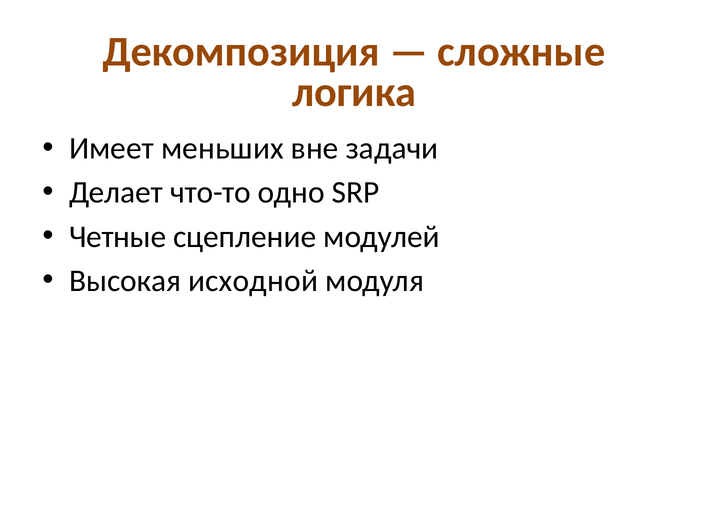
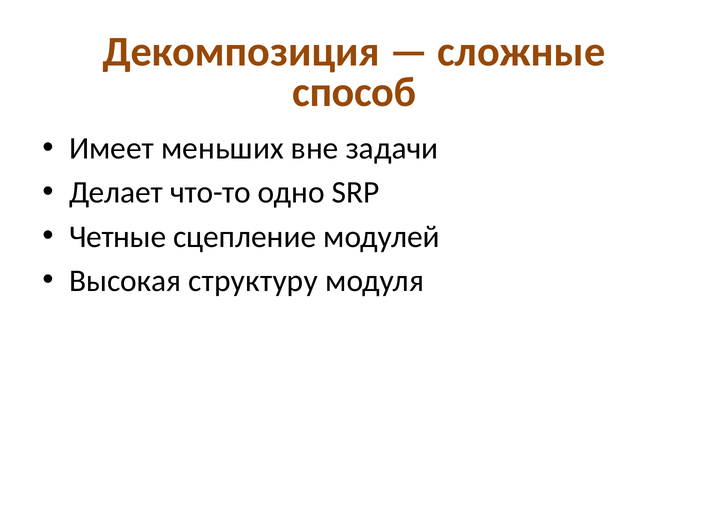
логика: логика -> способ
исходной: исходной -> структуру
